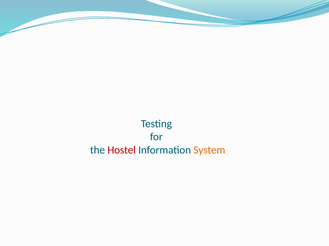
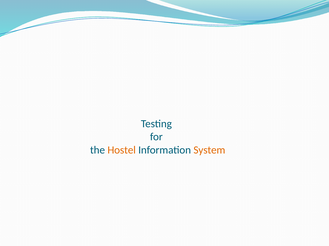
Hostel colour: red -> orange
